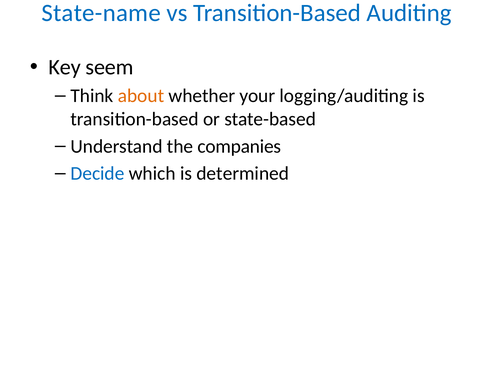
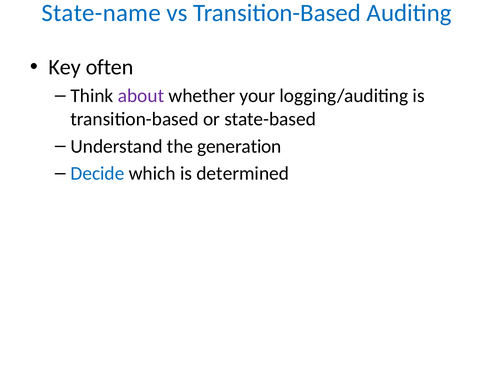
seem: seem -> often
about colour: orange -> purple
companies: companies -> generation
